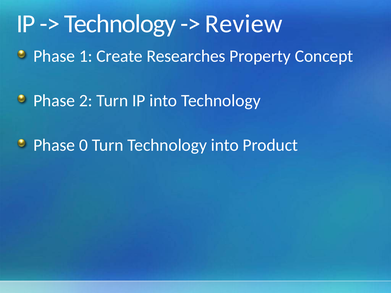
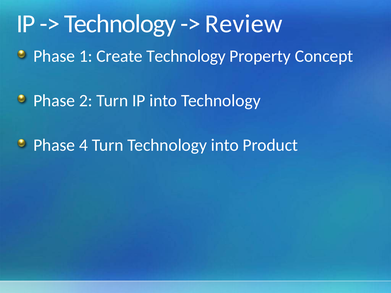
Create Researches: Researches -> Technology
0: 0 -> 4
